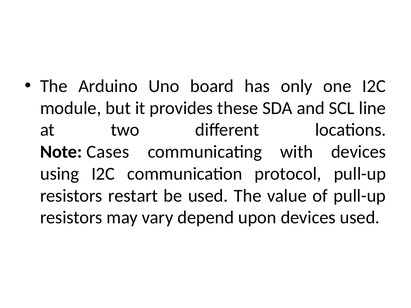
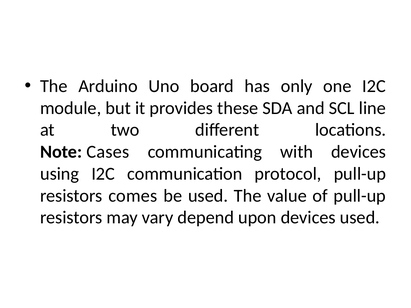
restart: restart -> comes
